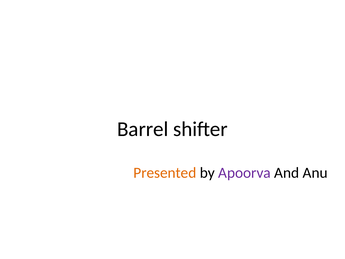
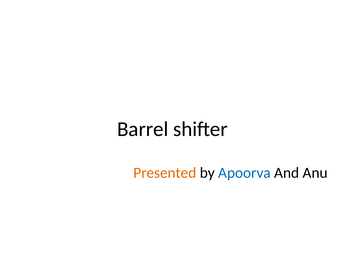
Apoorva colour: purple -> blue
